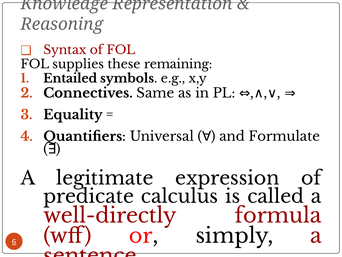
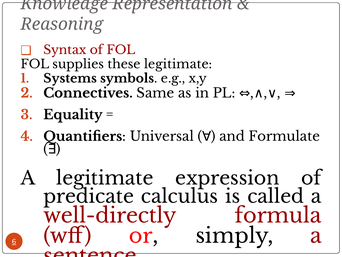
these remaining: remaining -> legitimate
Entailed: Entailed -> Systems
